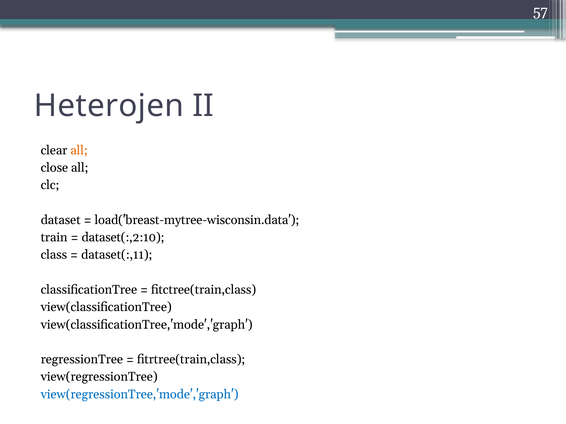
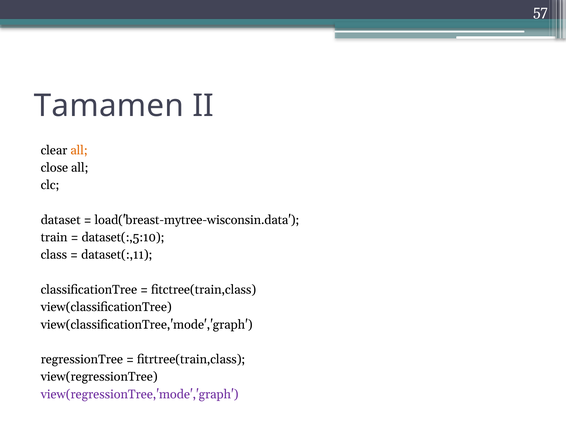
Heterojen: Heterojen -> Tamamen
dataset(:,2:10: dataset(:,2:10 -> dataset(:,5:10
view(regressionTree,'mode','graph colour: blue -> purple
